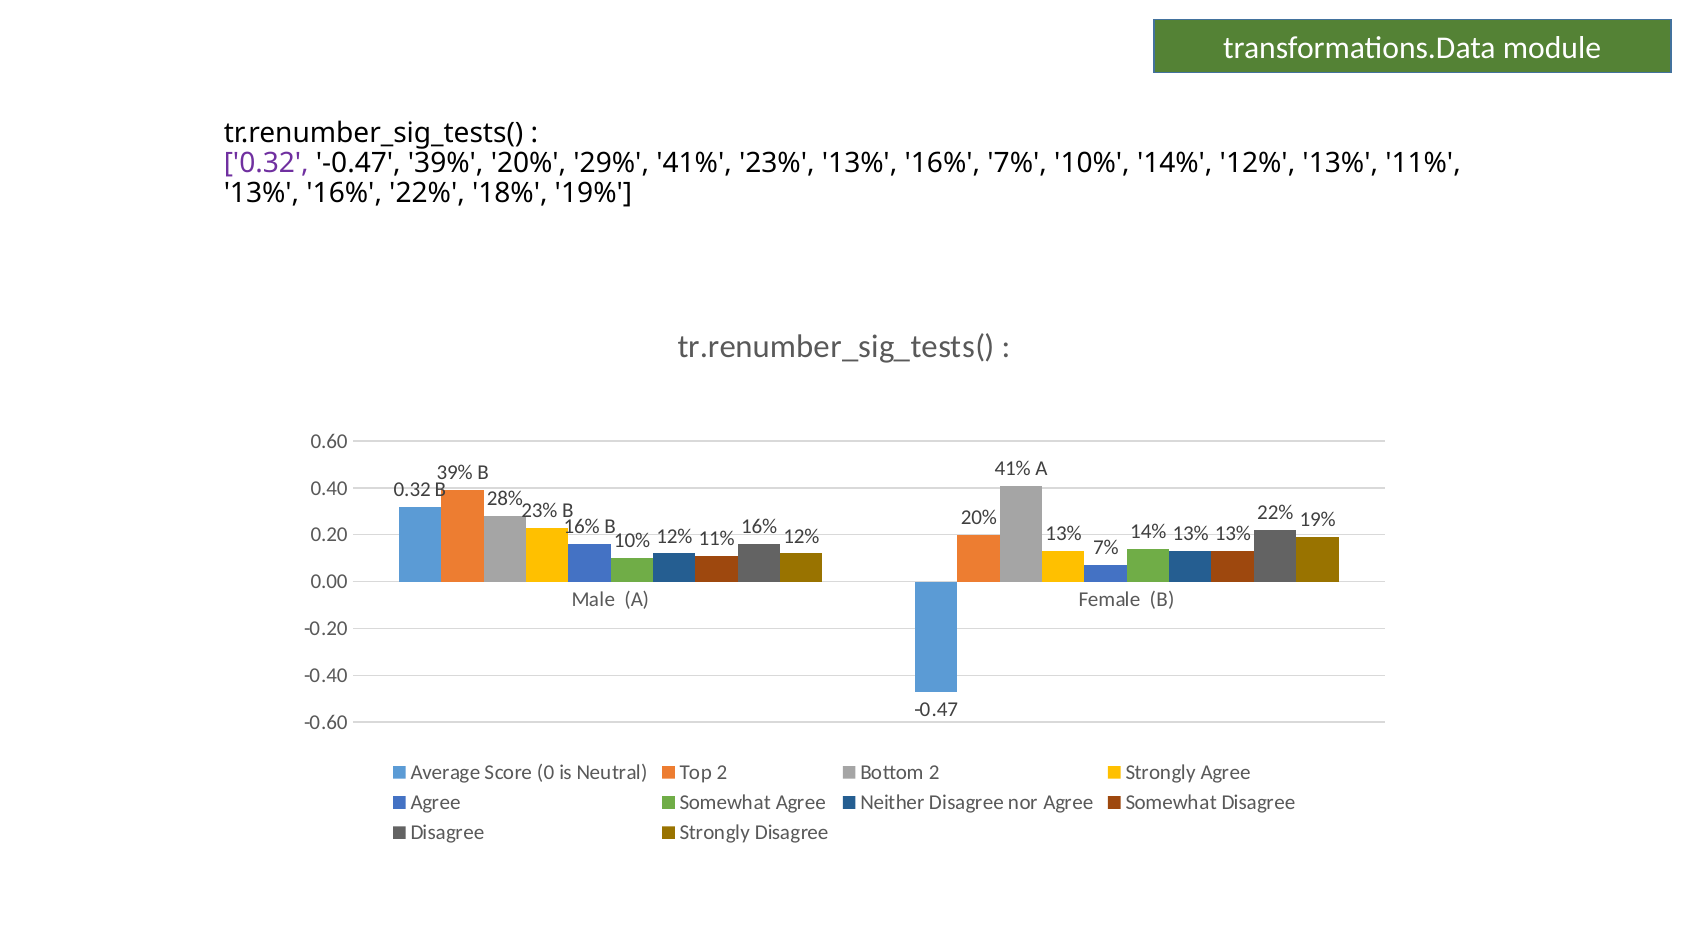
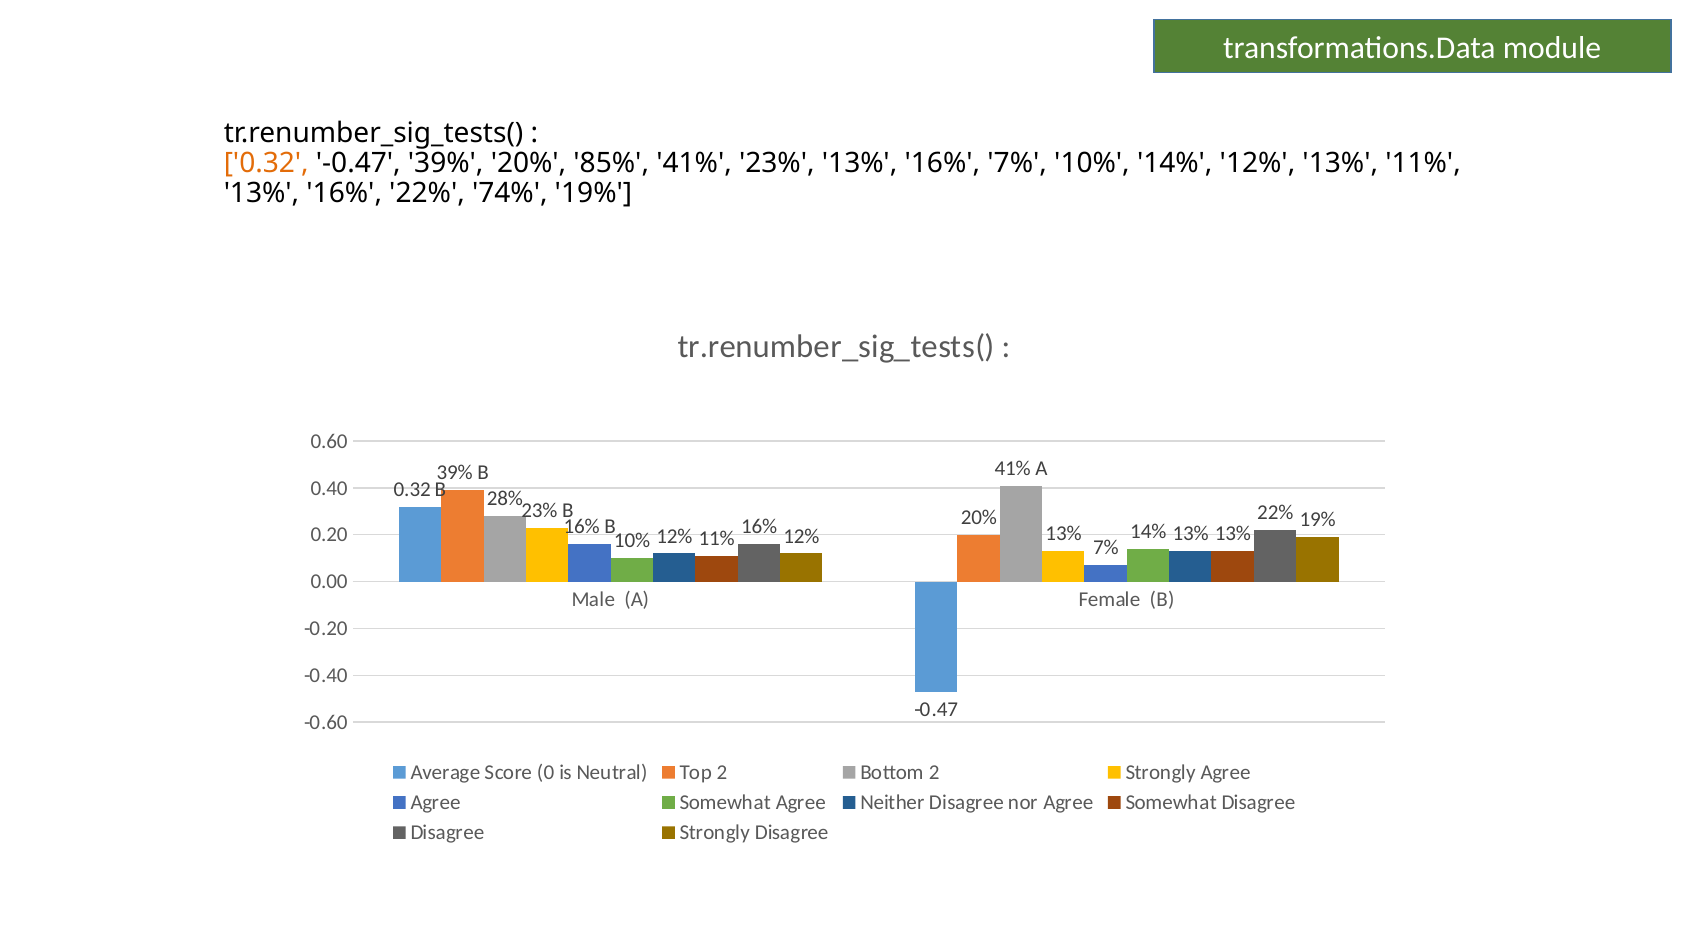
0.32 at (266, 163) colour: purple -> orange
29%: 29% -> 85%
18%: 18% -> 74%
